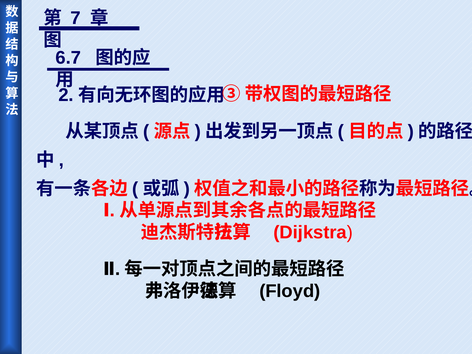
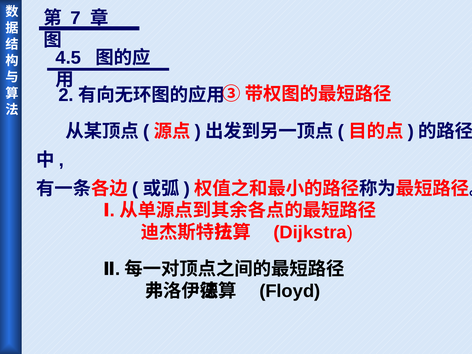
6.7: 6.7 -> 4.5
